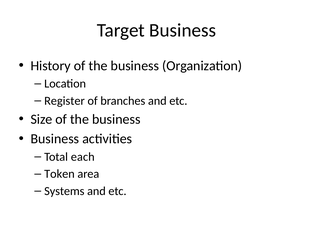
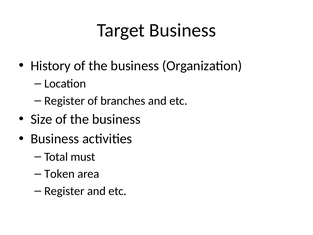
each: each -> must
Systems at (64, 191): Systems -> Register
